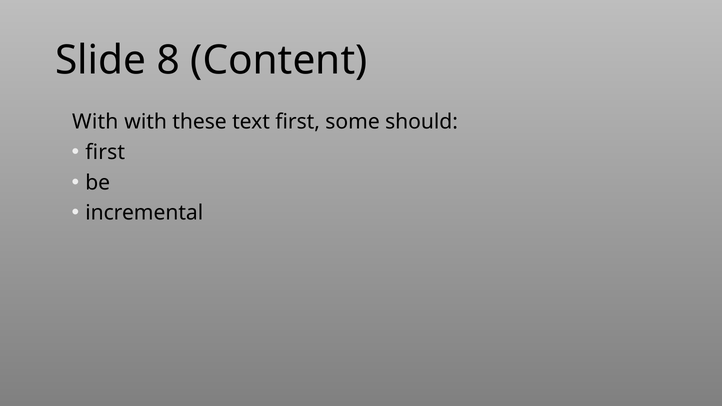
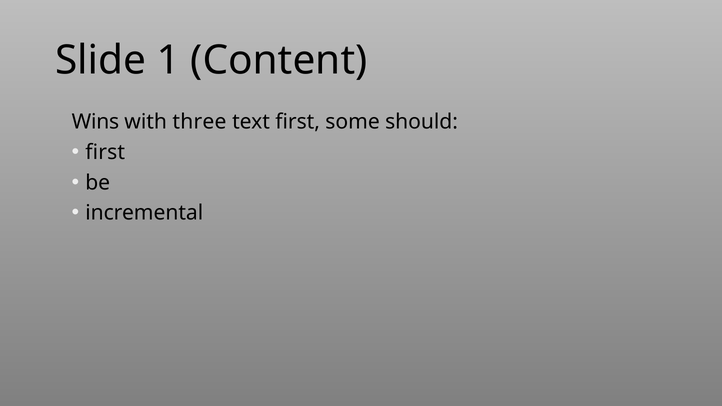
8: 8 -> 1
With at (95, 122): With -> Wins
these: these -> three
